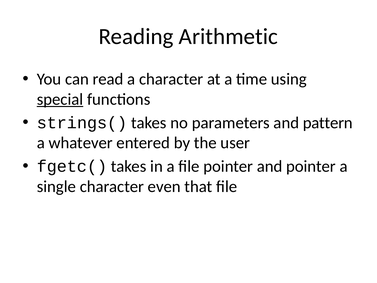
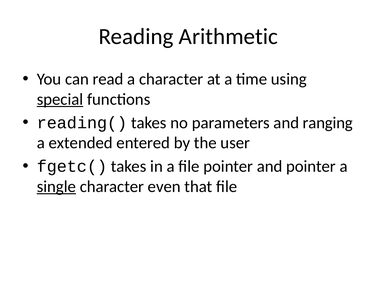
strings(: strings( -> reading(
pattern: pattern -> ranging
whatever: whatever -> extended
single underline: none -> present
